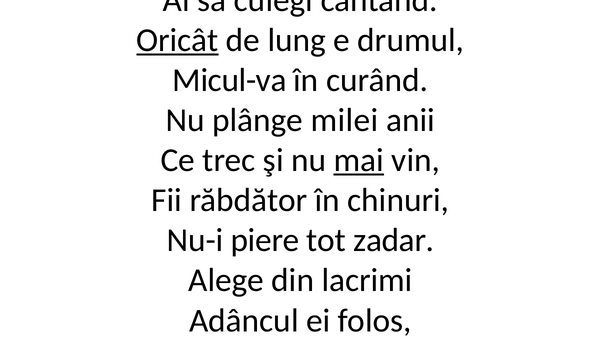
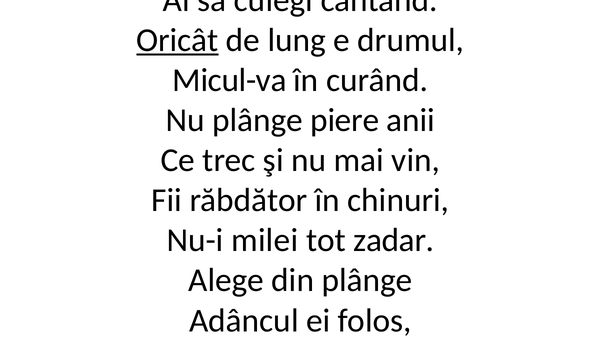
milei: milei -> piere
mai underline: present -> none
piere: piere -> milei
din lacrimi: lacrimi -> plânge
